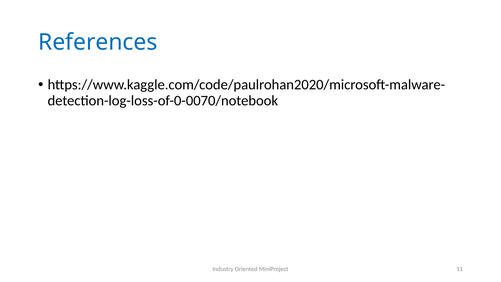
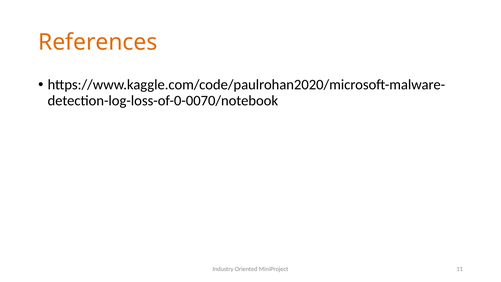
References colour: blue -> orange
